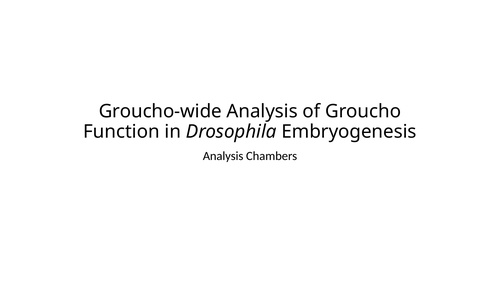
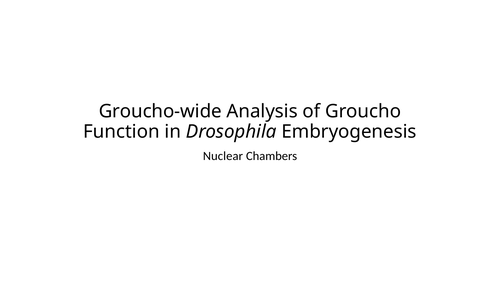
Analysis at (223, 156): Analysis -> Nuclear
